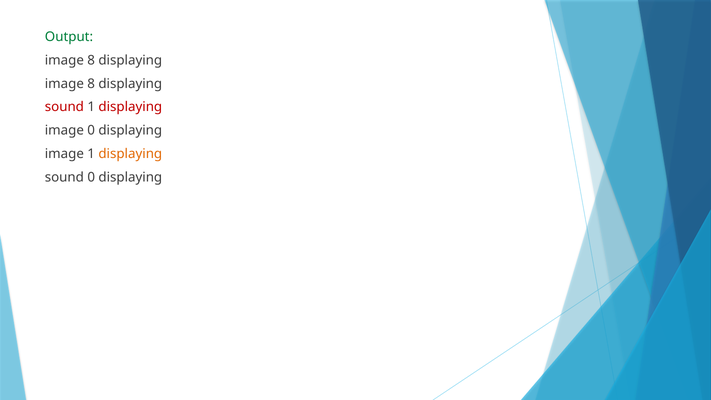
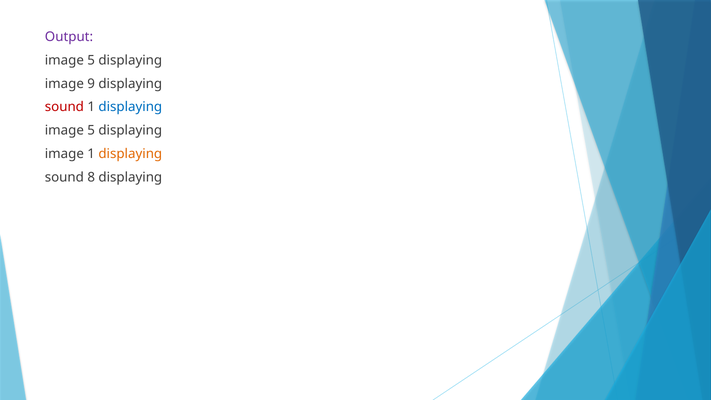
Output colour: green -> purple
8 at (91, 60): 8 -> 5
8 at (91, 84): 8 -> 9
displaying at (130, 107) colour: red -> blue
0 at (91, 130): 0 -> 5
sound 0: 0 -> 8
